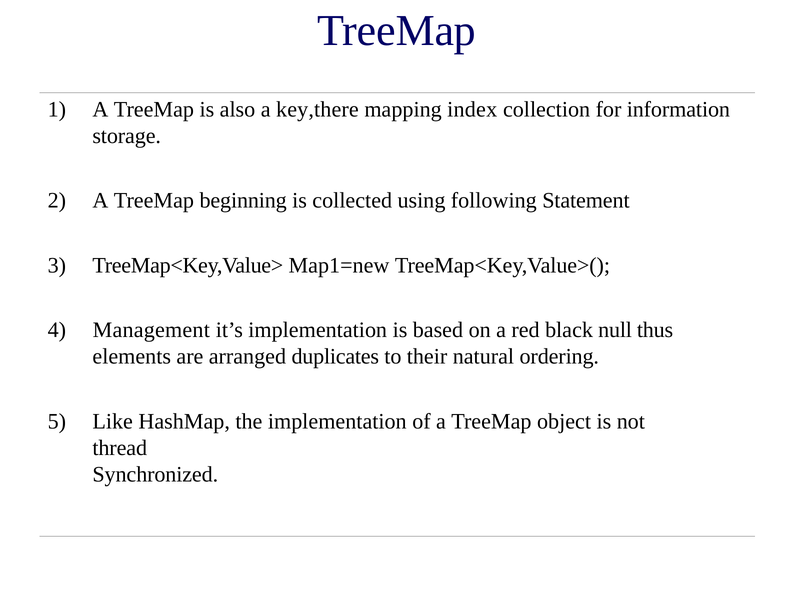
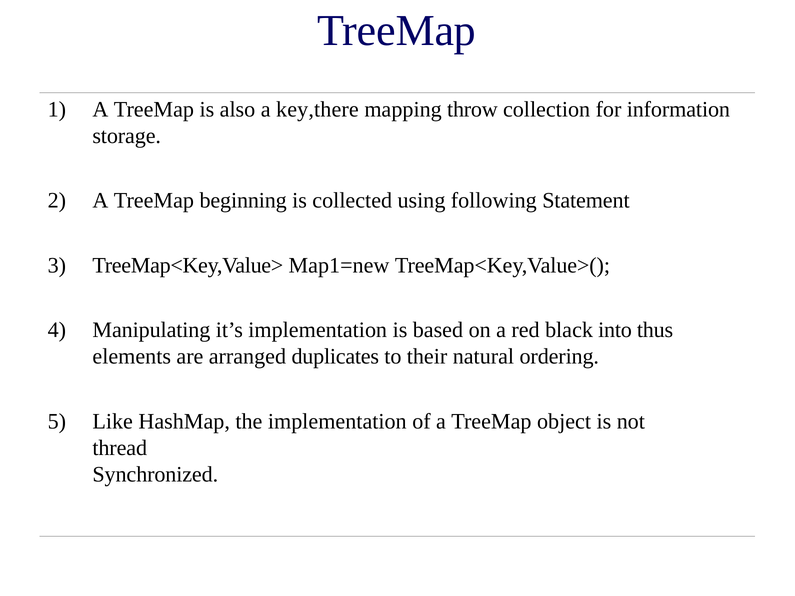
index: index -> throw
Management: Management -> Manipulating
null: null -> into
